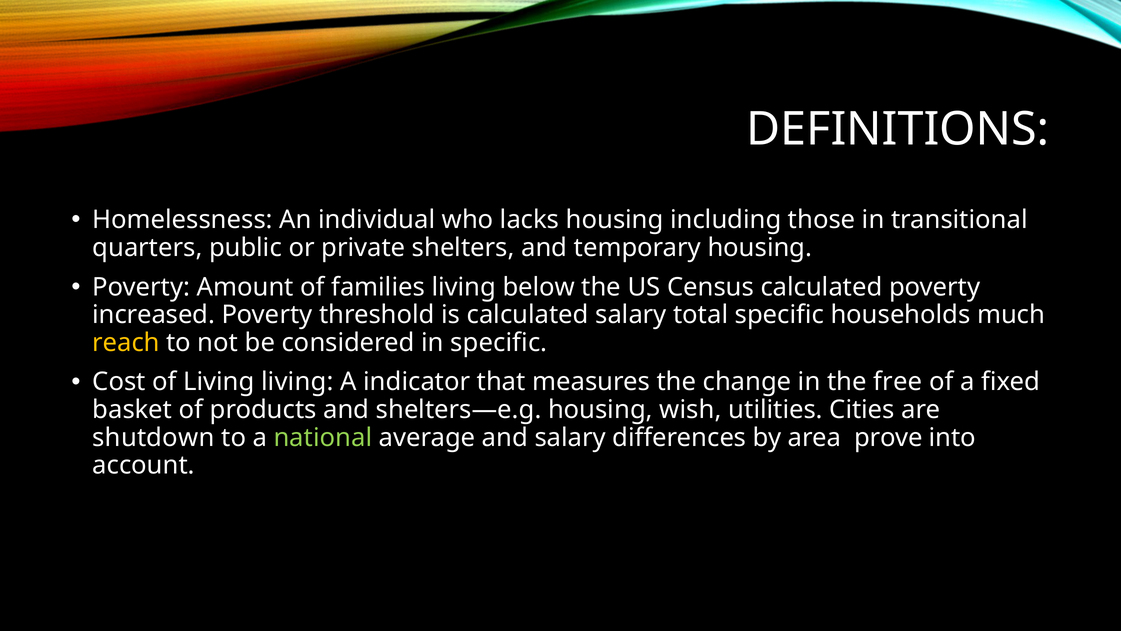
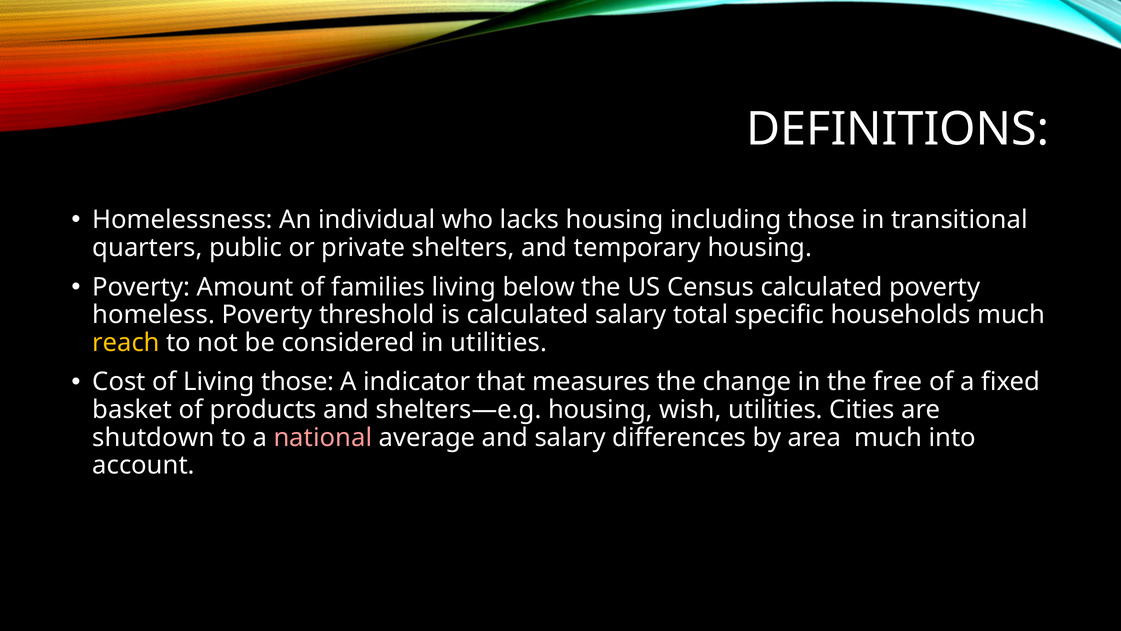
increased: increased -> homeless
in specific: specific -> utilities
Living living: living -> those
national colour: light green -> pink
area prove: prove -> much
